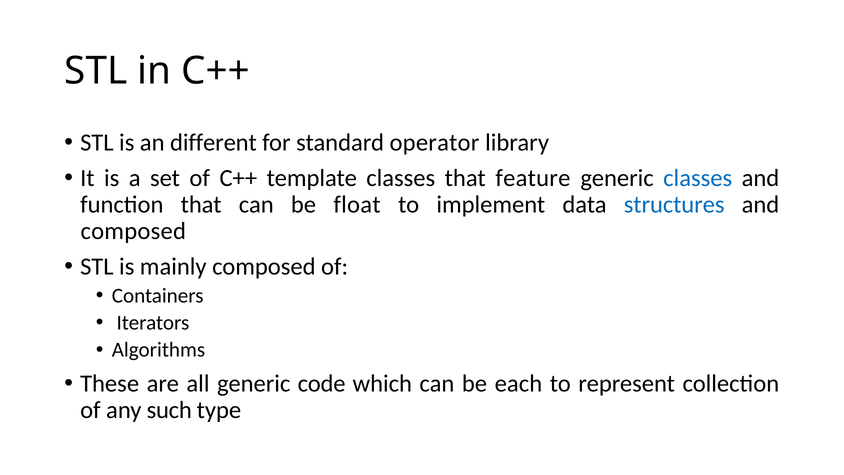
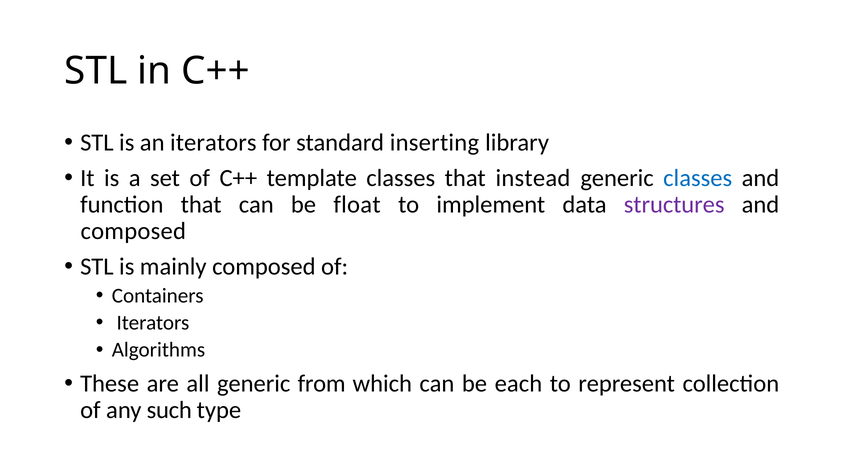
an different: different -> iterators
operator: operator -> inserting
feature: feature -> instead
structures colour: blue -> purple
code: code -> from
